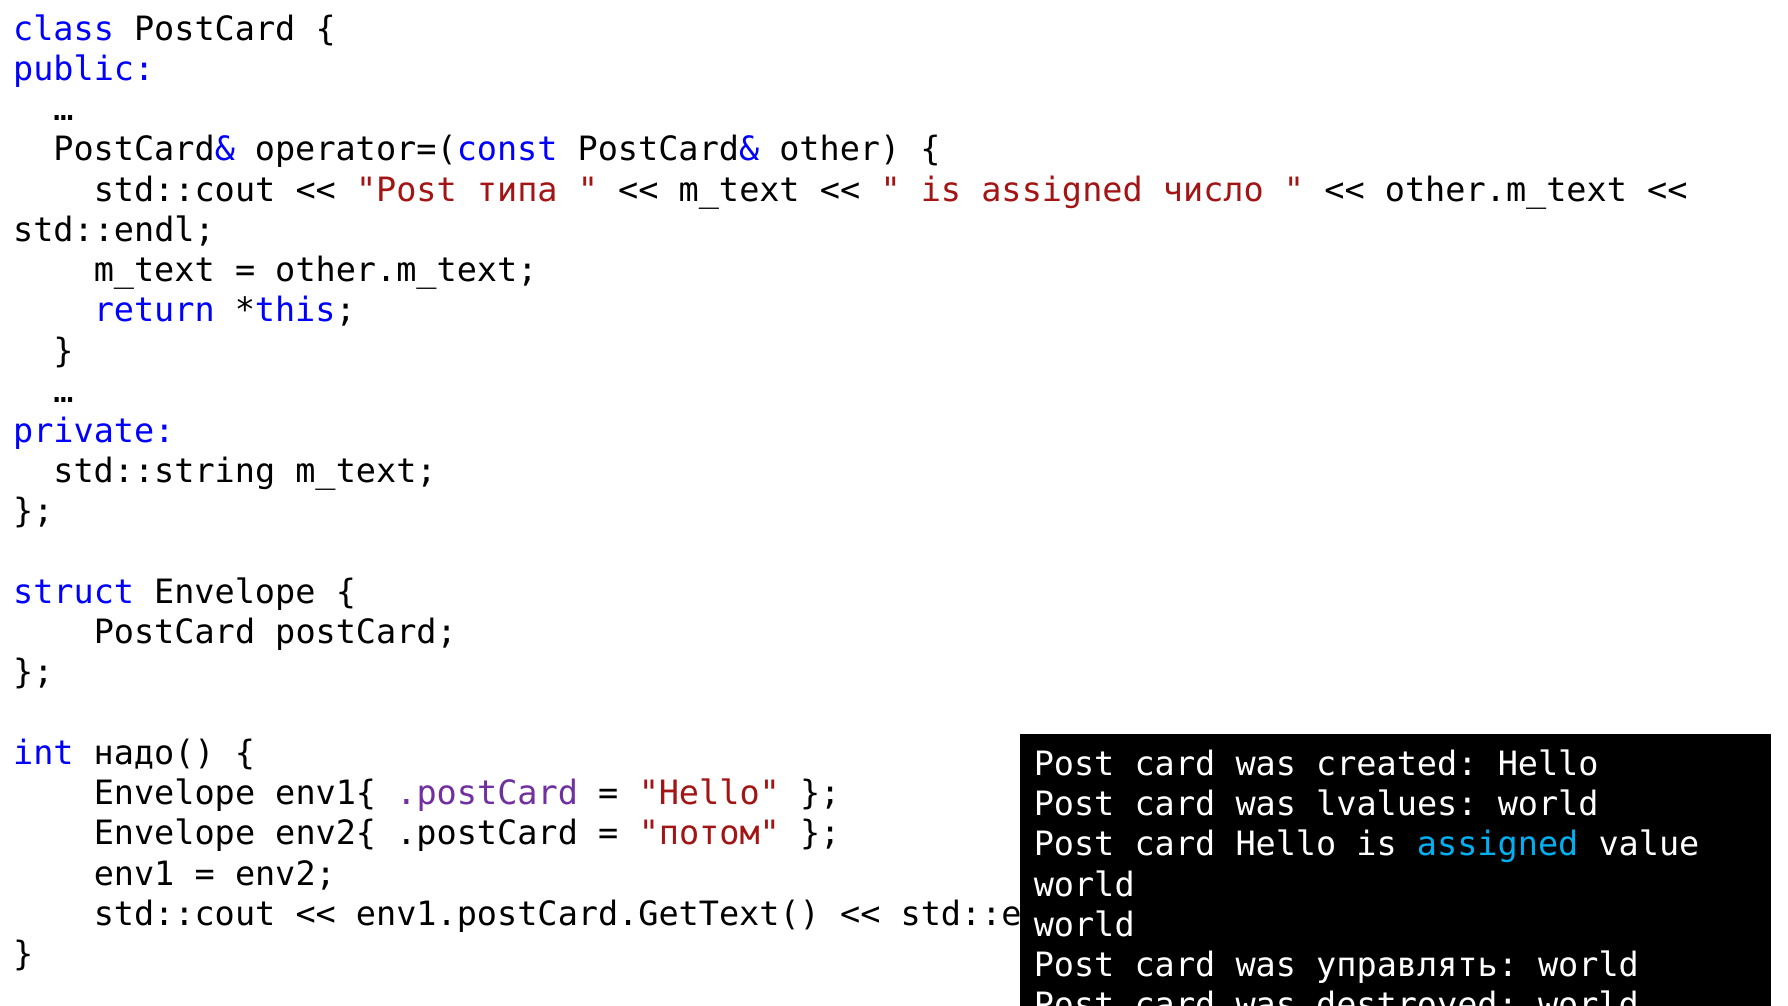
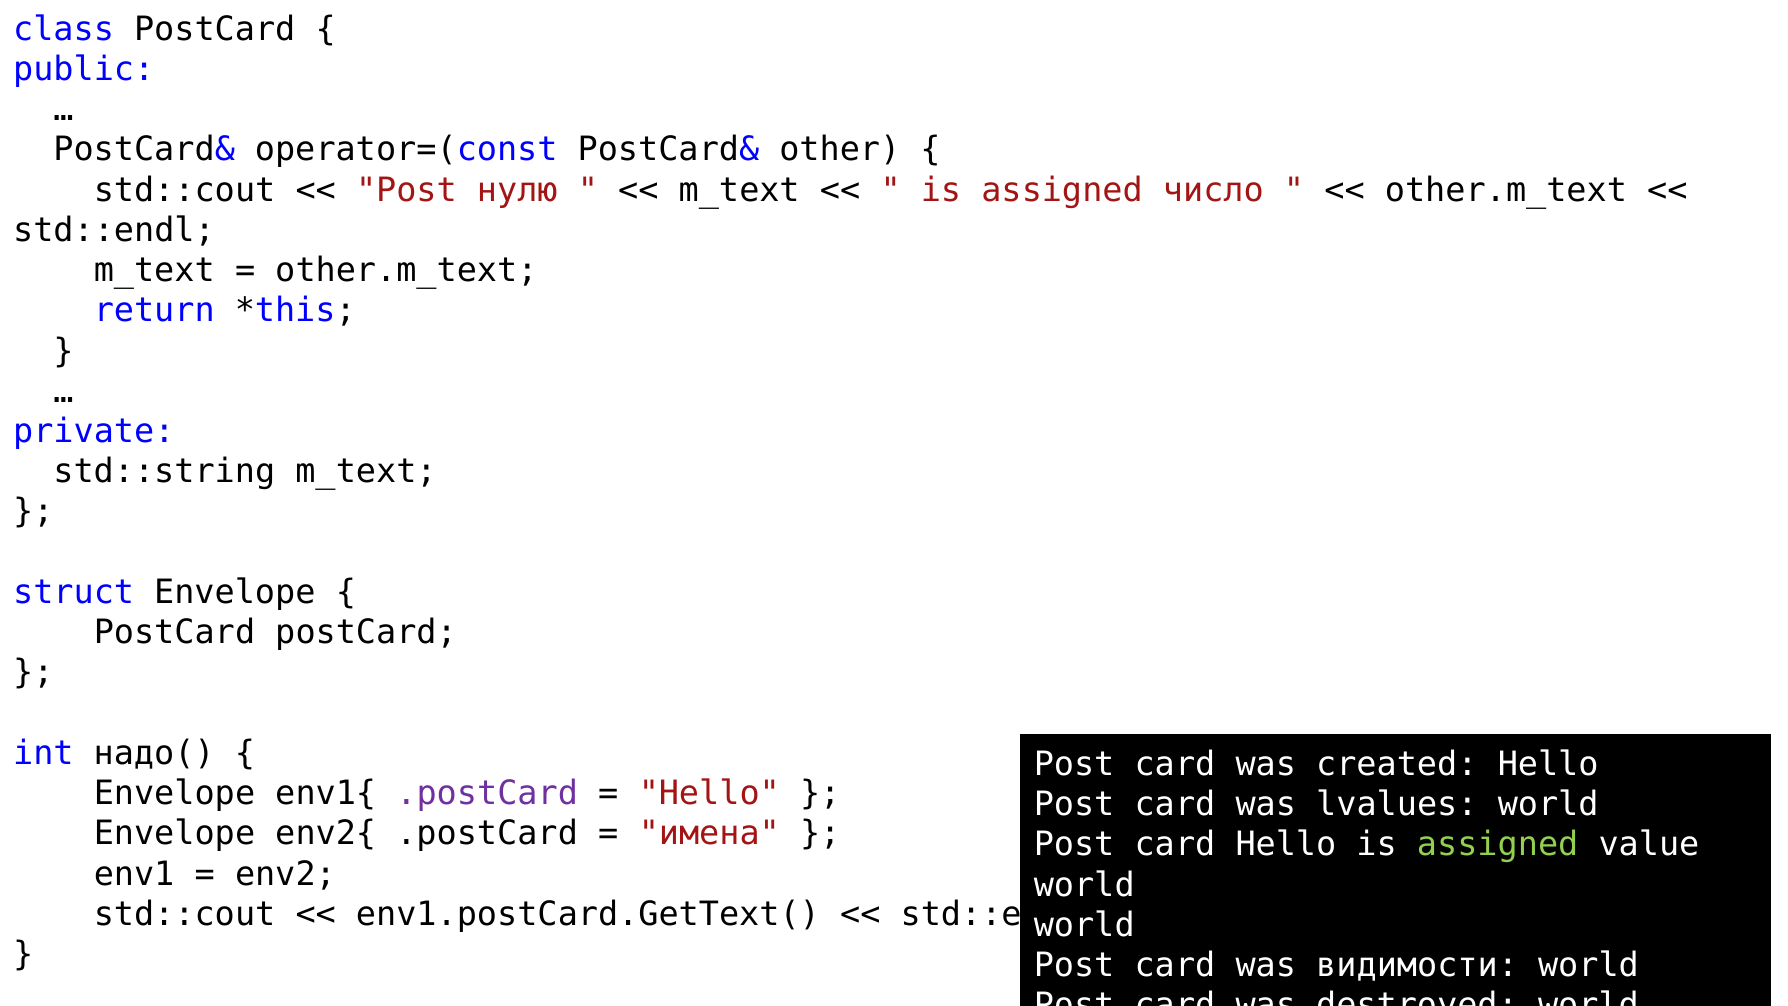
типа: типа -> нулю
потом: потом -> имена
assigned at (1498, 845) colour: light blue -> light green
управлять: управлять -> видимости
